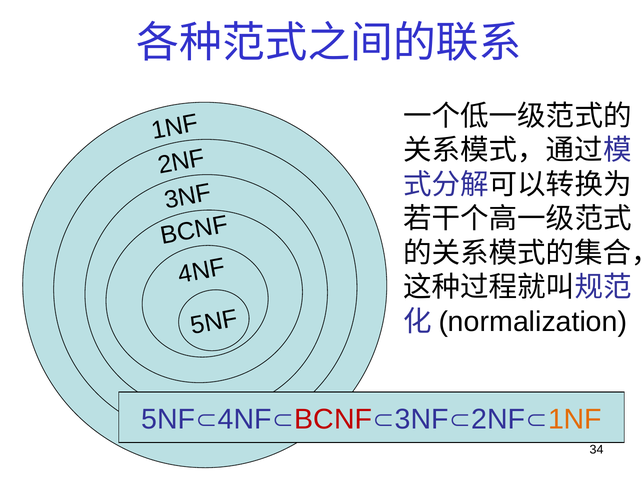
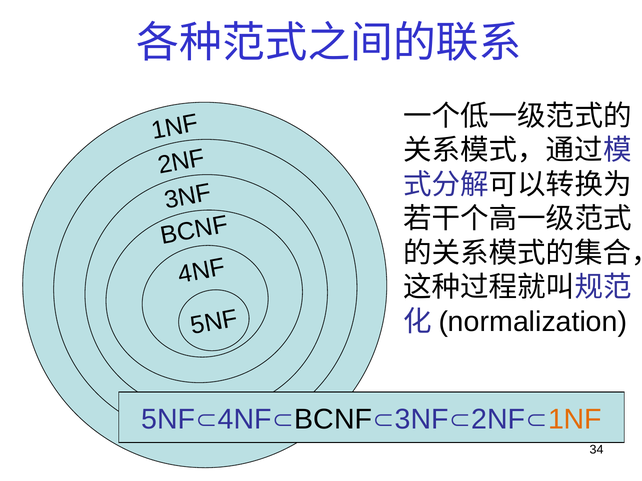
BCNF colour: red -> black
